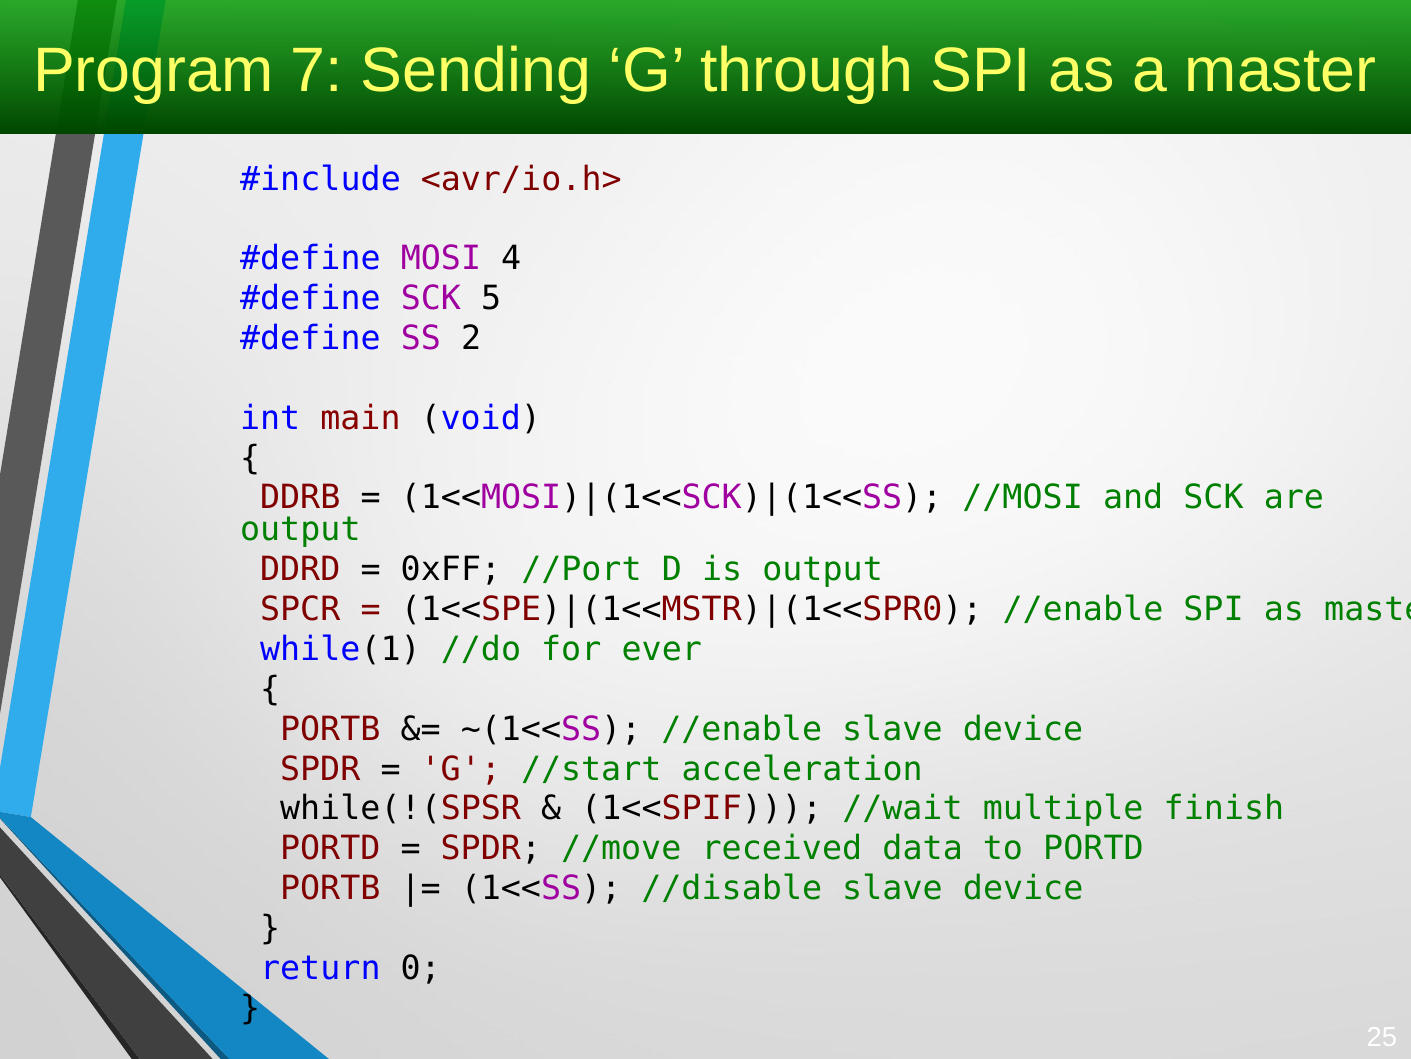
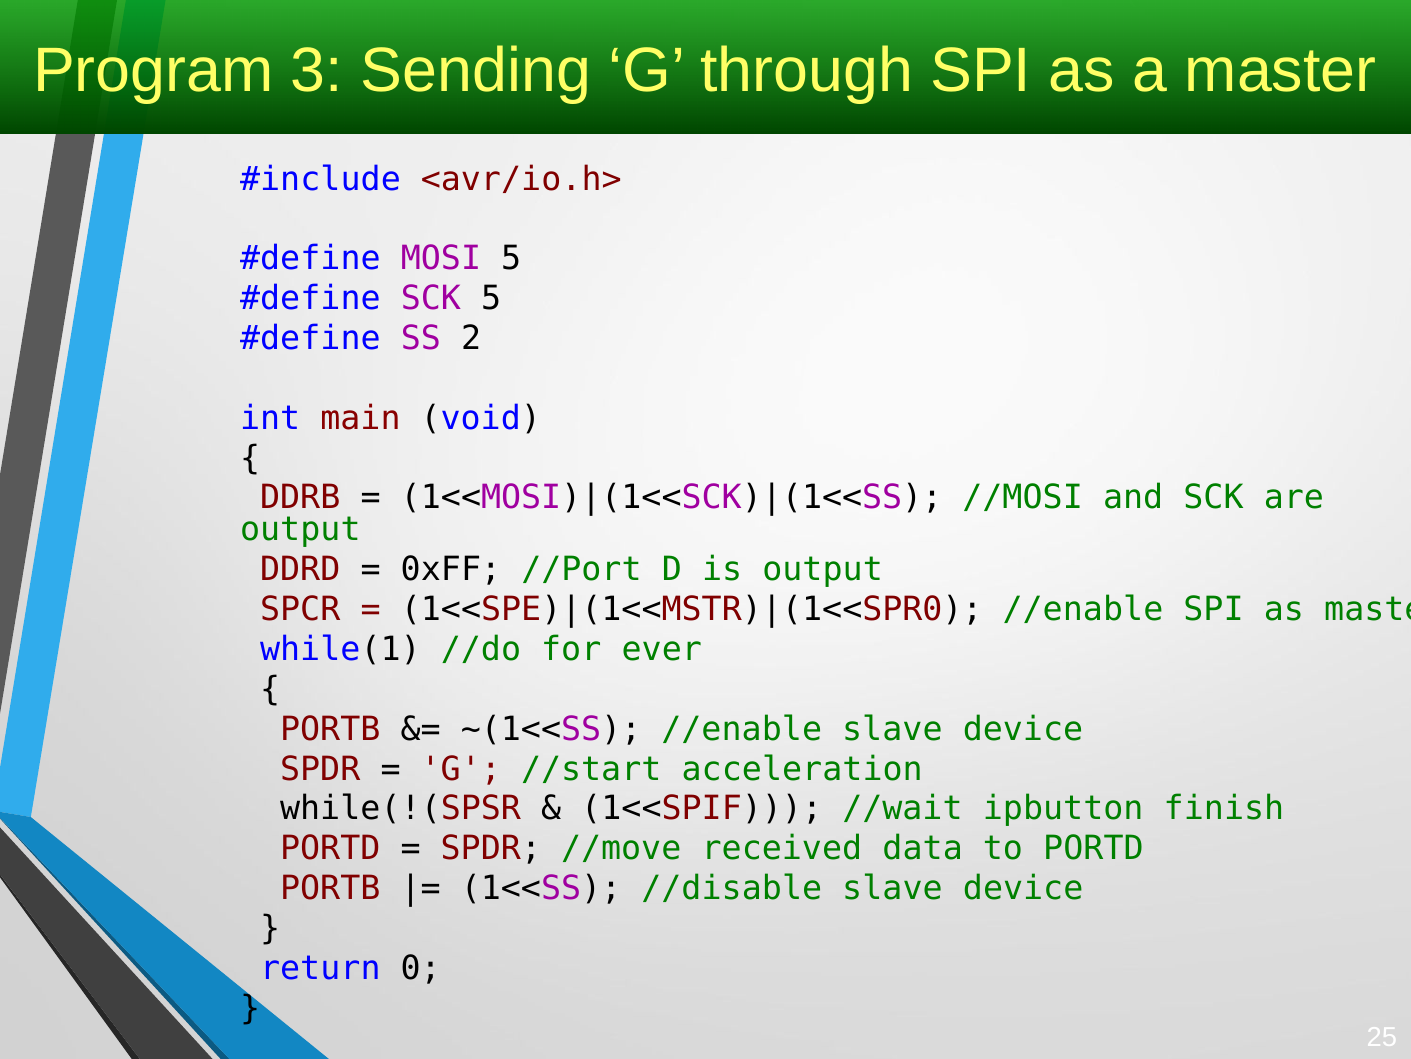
7: 7 -> 3
MOSI 4: 4 -> 5
multiple: multiple -> ipbutton
